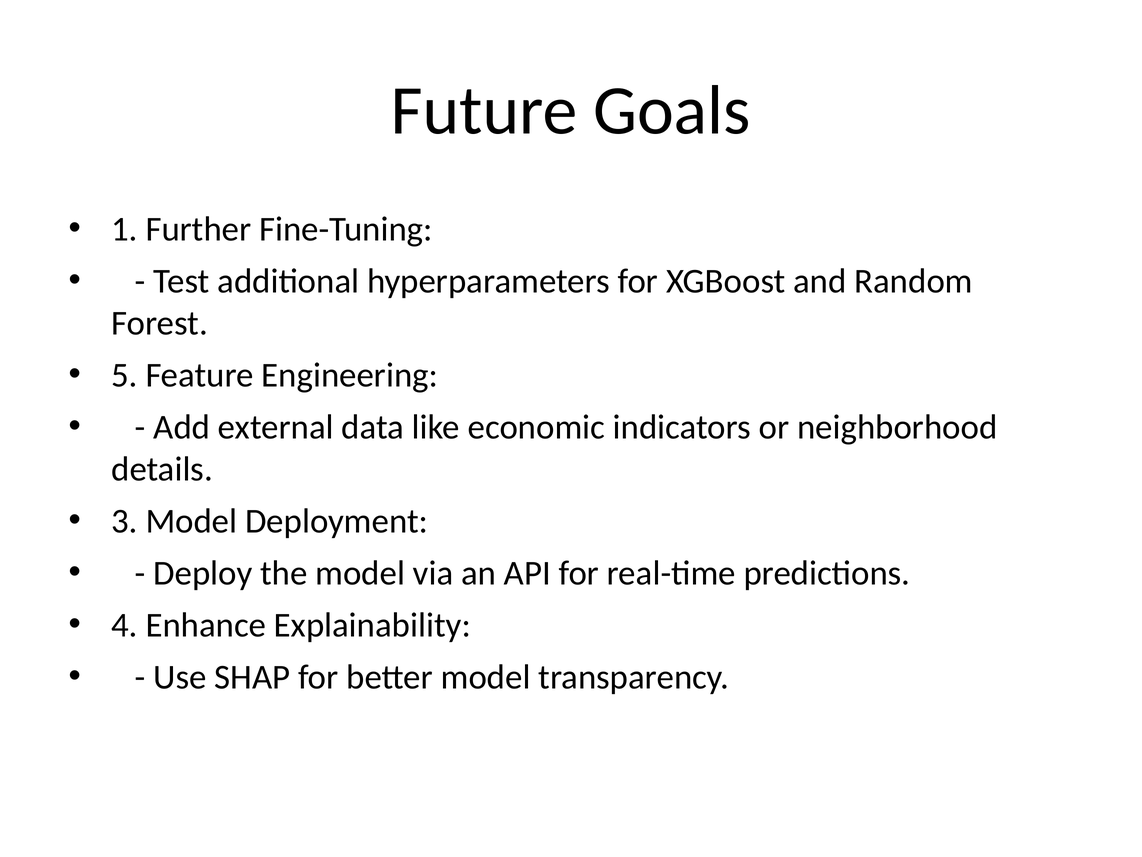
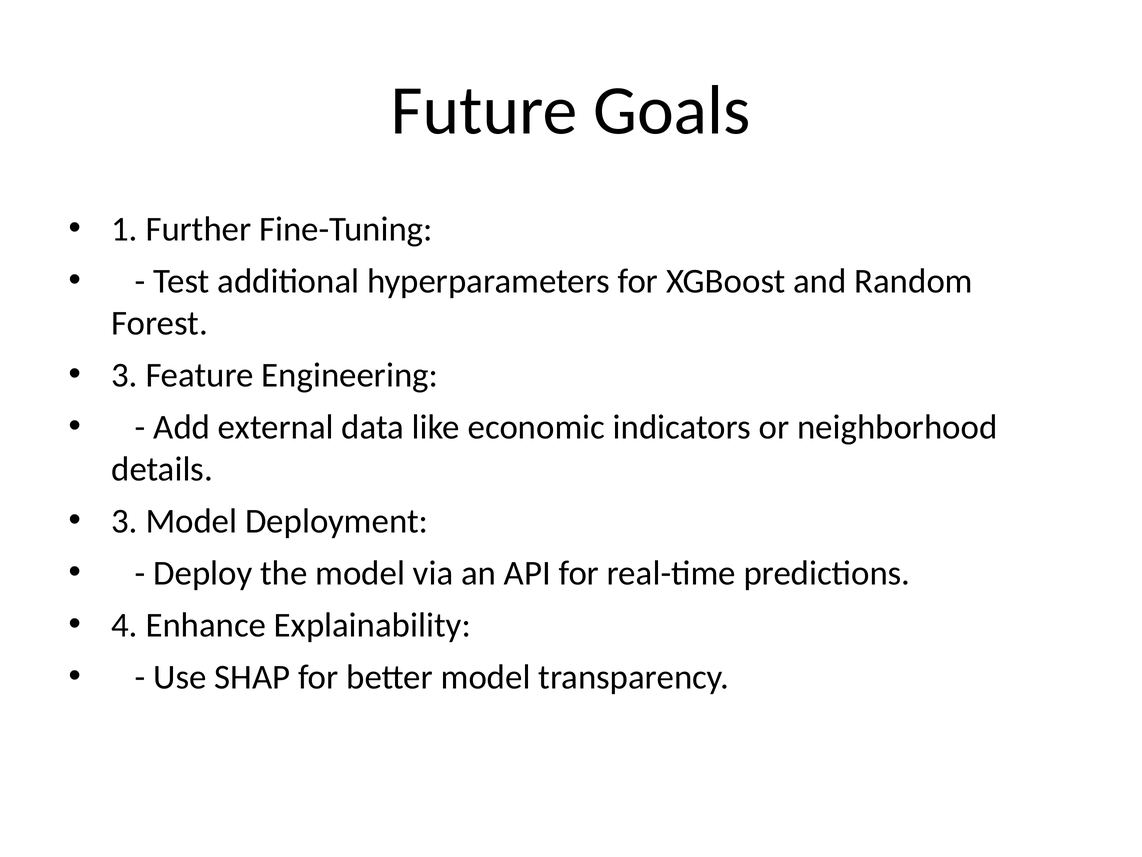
5 at (125, 375): 5 -> 3
